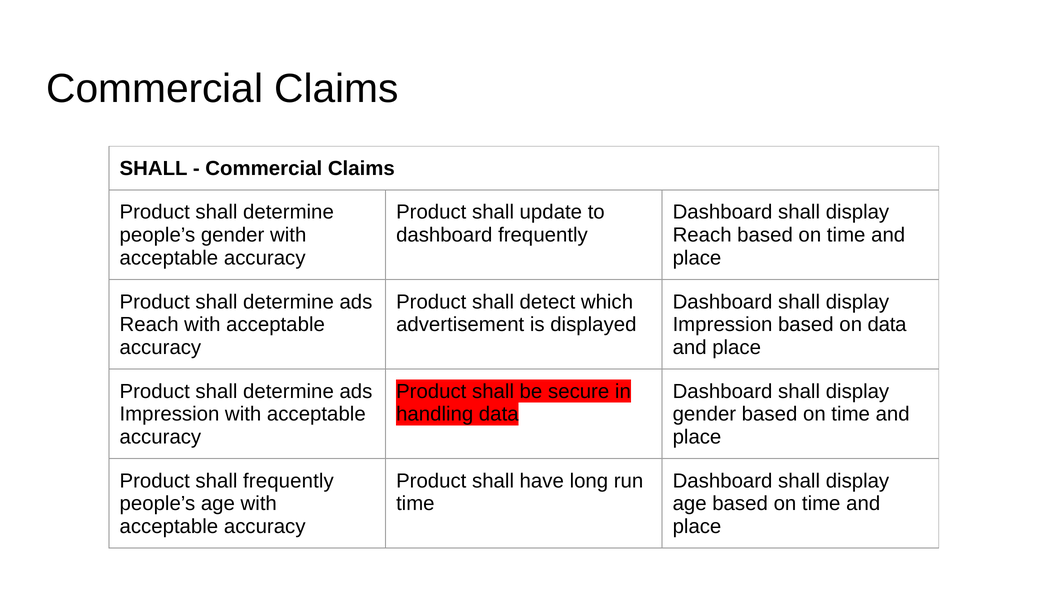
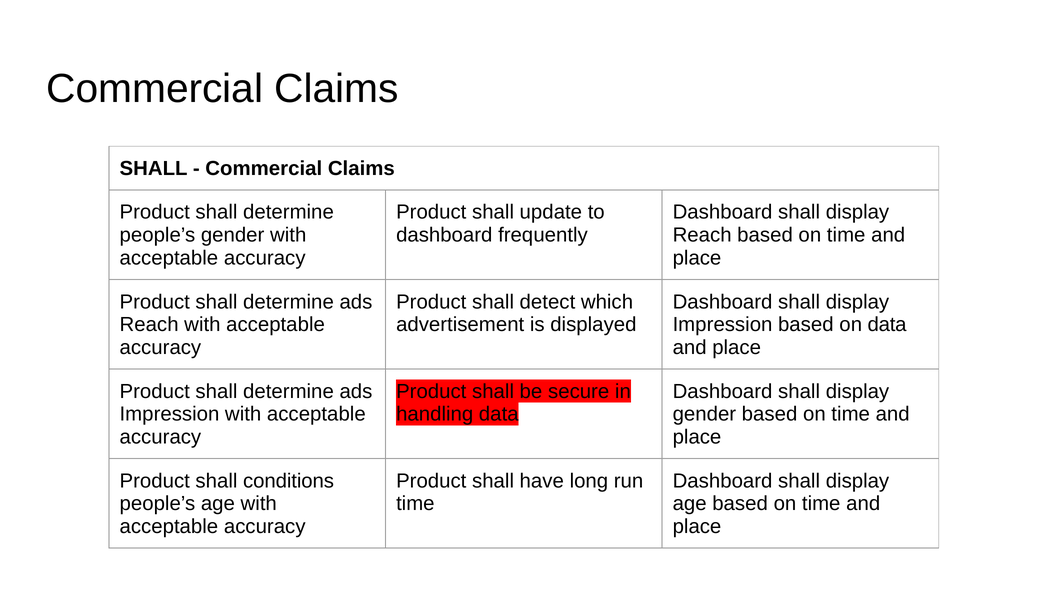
shall frequently: frequently -> conditions
